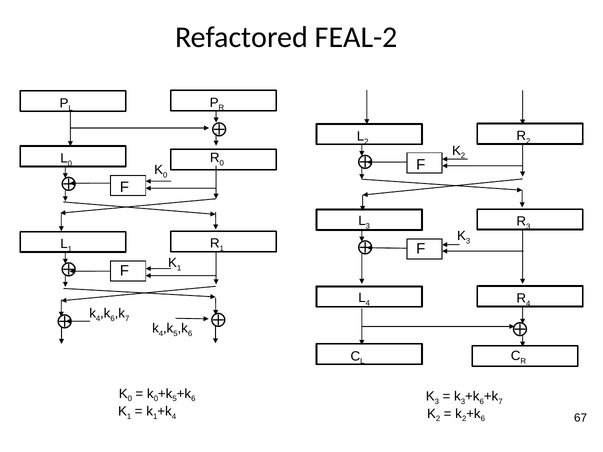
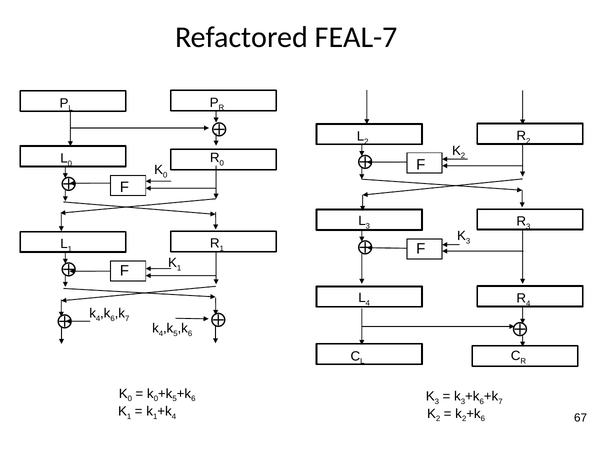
FEAL-2: FEAL-2 -> FEAL-7
